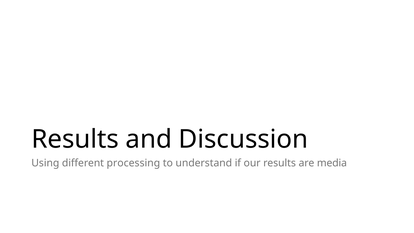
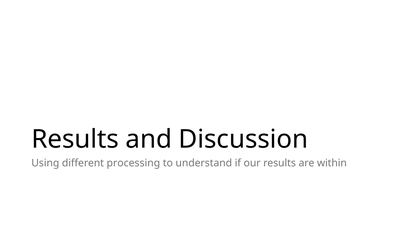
media: media -> within
